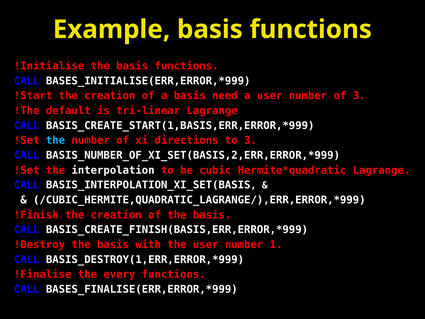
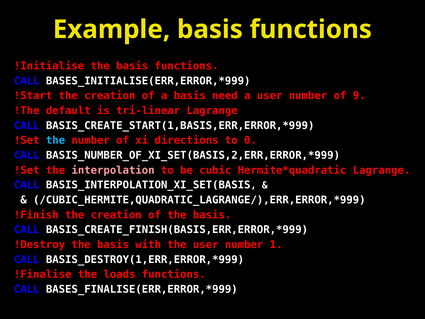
of 3: 3 -> 9
to 3: 3 -> 0
interpolation colour: white -> pink
every: every -> loads
